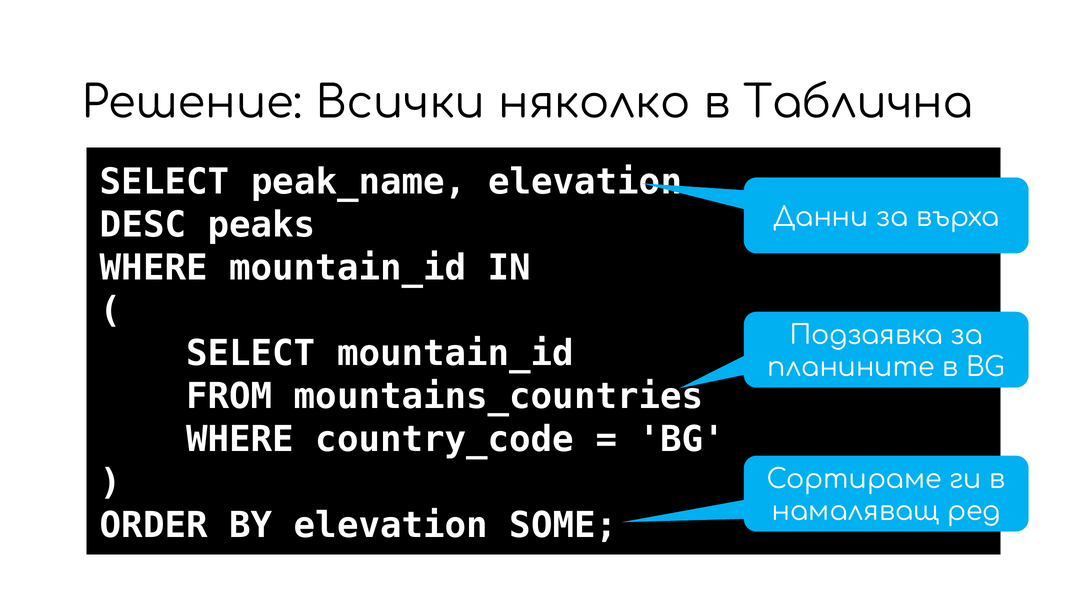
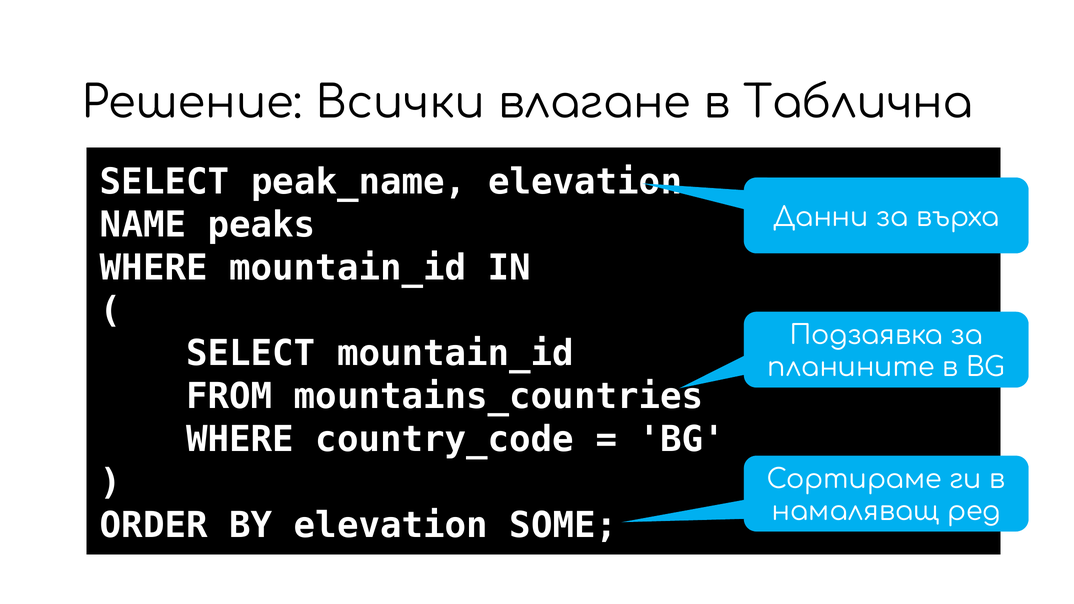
няколко: няколко -> влагане
DESC: DESC -> NAME
